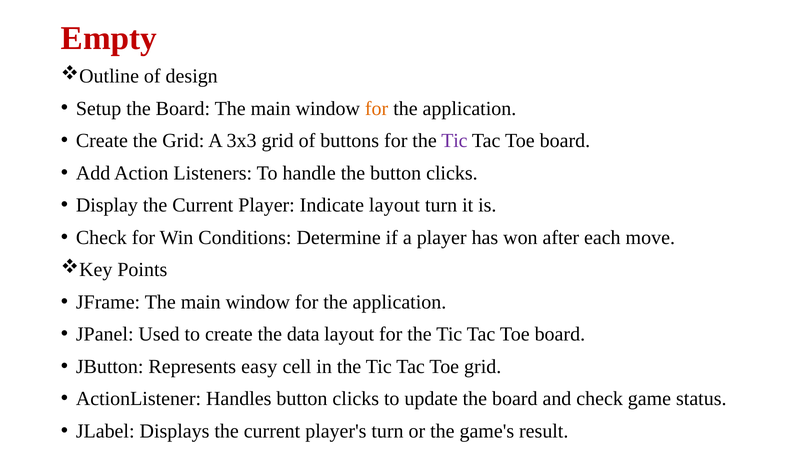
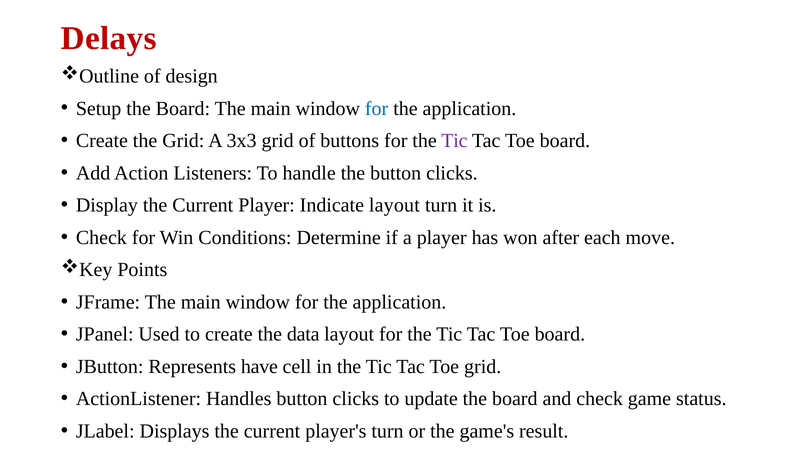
Empty: Empty -> Delays
for at (377, 109) colour: orange -> blue
easy: easy -> have
